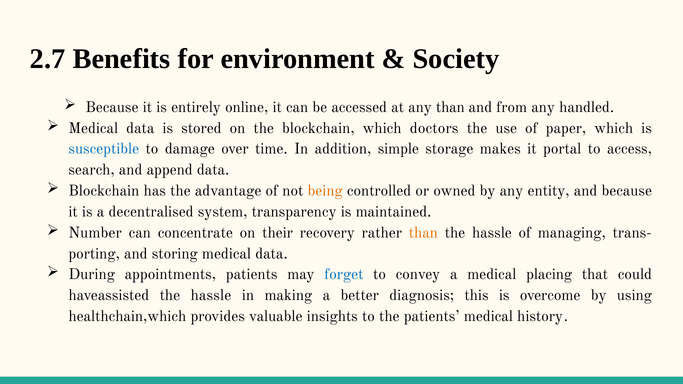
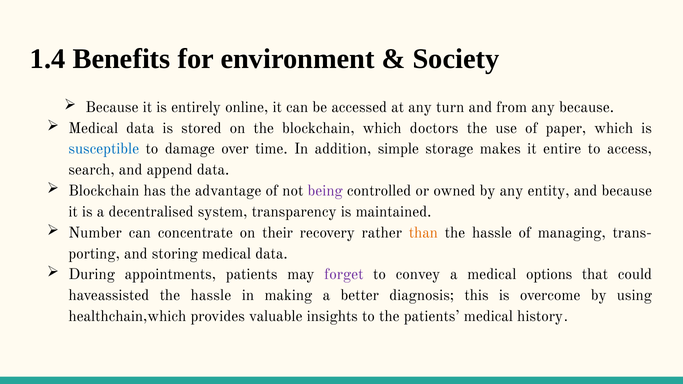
2.7: 2.7 -> 1.4
any than: than -> turn
any handled: handled -> because
portal: portal -> entire
being colour: orange -> purple
forget colour: blue -> purple
placing: placing -> options
